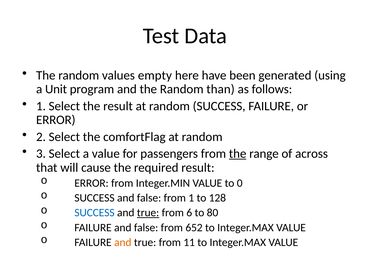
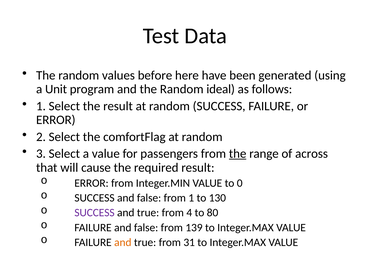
empty: empty -> before
than: than -> ideal
128: 128 -> 130
SUCCESS at (94, 212) colour: blue -> purple
true at (148, 212) underline: present -> none
6: 6 -> 4
652: 652 -> 139
11: 11 -> 31
